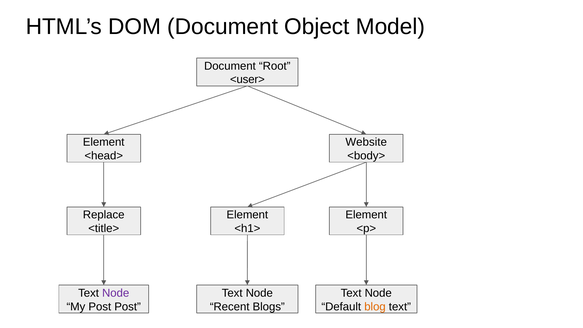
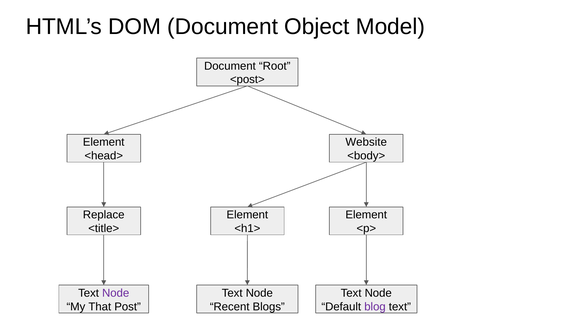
<user>: <user> -> <post>
My Post: Post -> That
blog colour: orange -> purple
